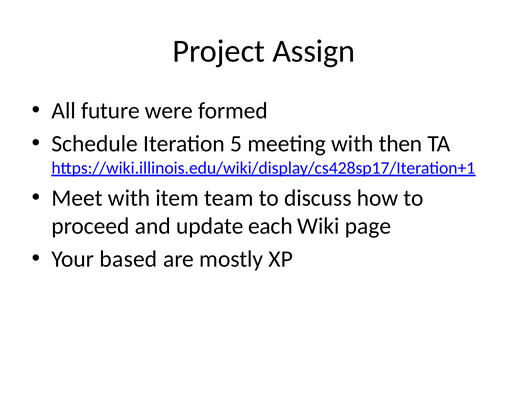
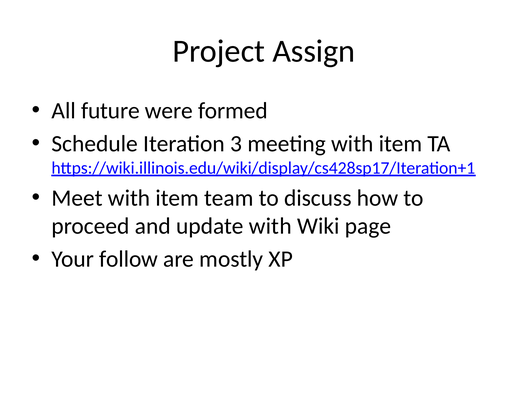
5: 5 -> 3
meeting with then: then -> item
update each: each -> with
based: based -> follow
